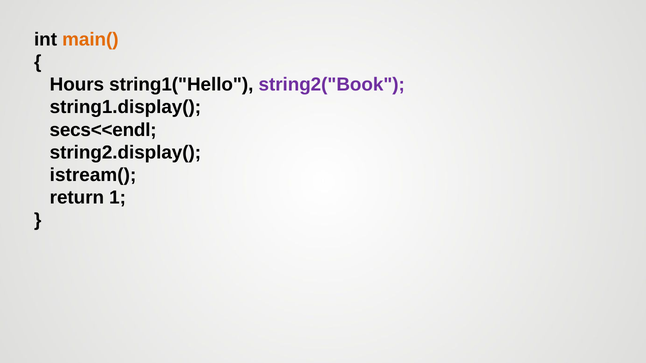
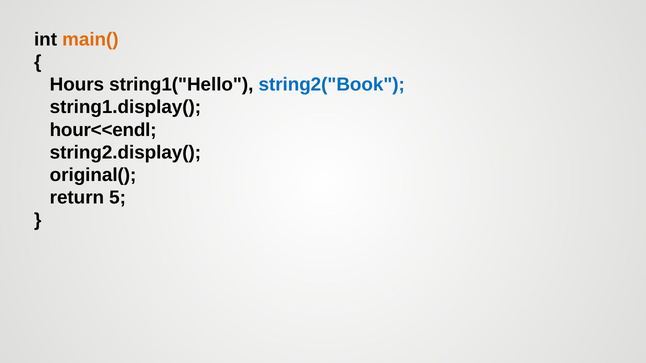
string2("Book colour: purple -> blue
secs<<endl: secs<<endl -> hour<<endl
istream(: istream( -> original(
1: 1 -> 5
